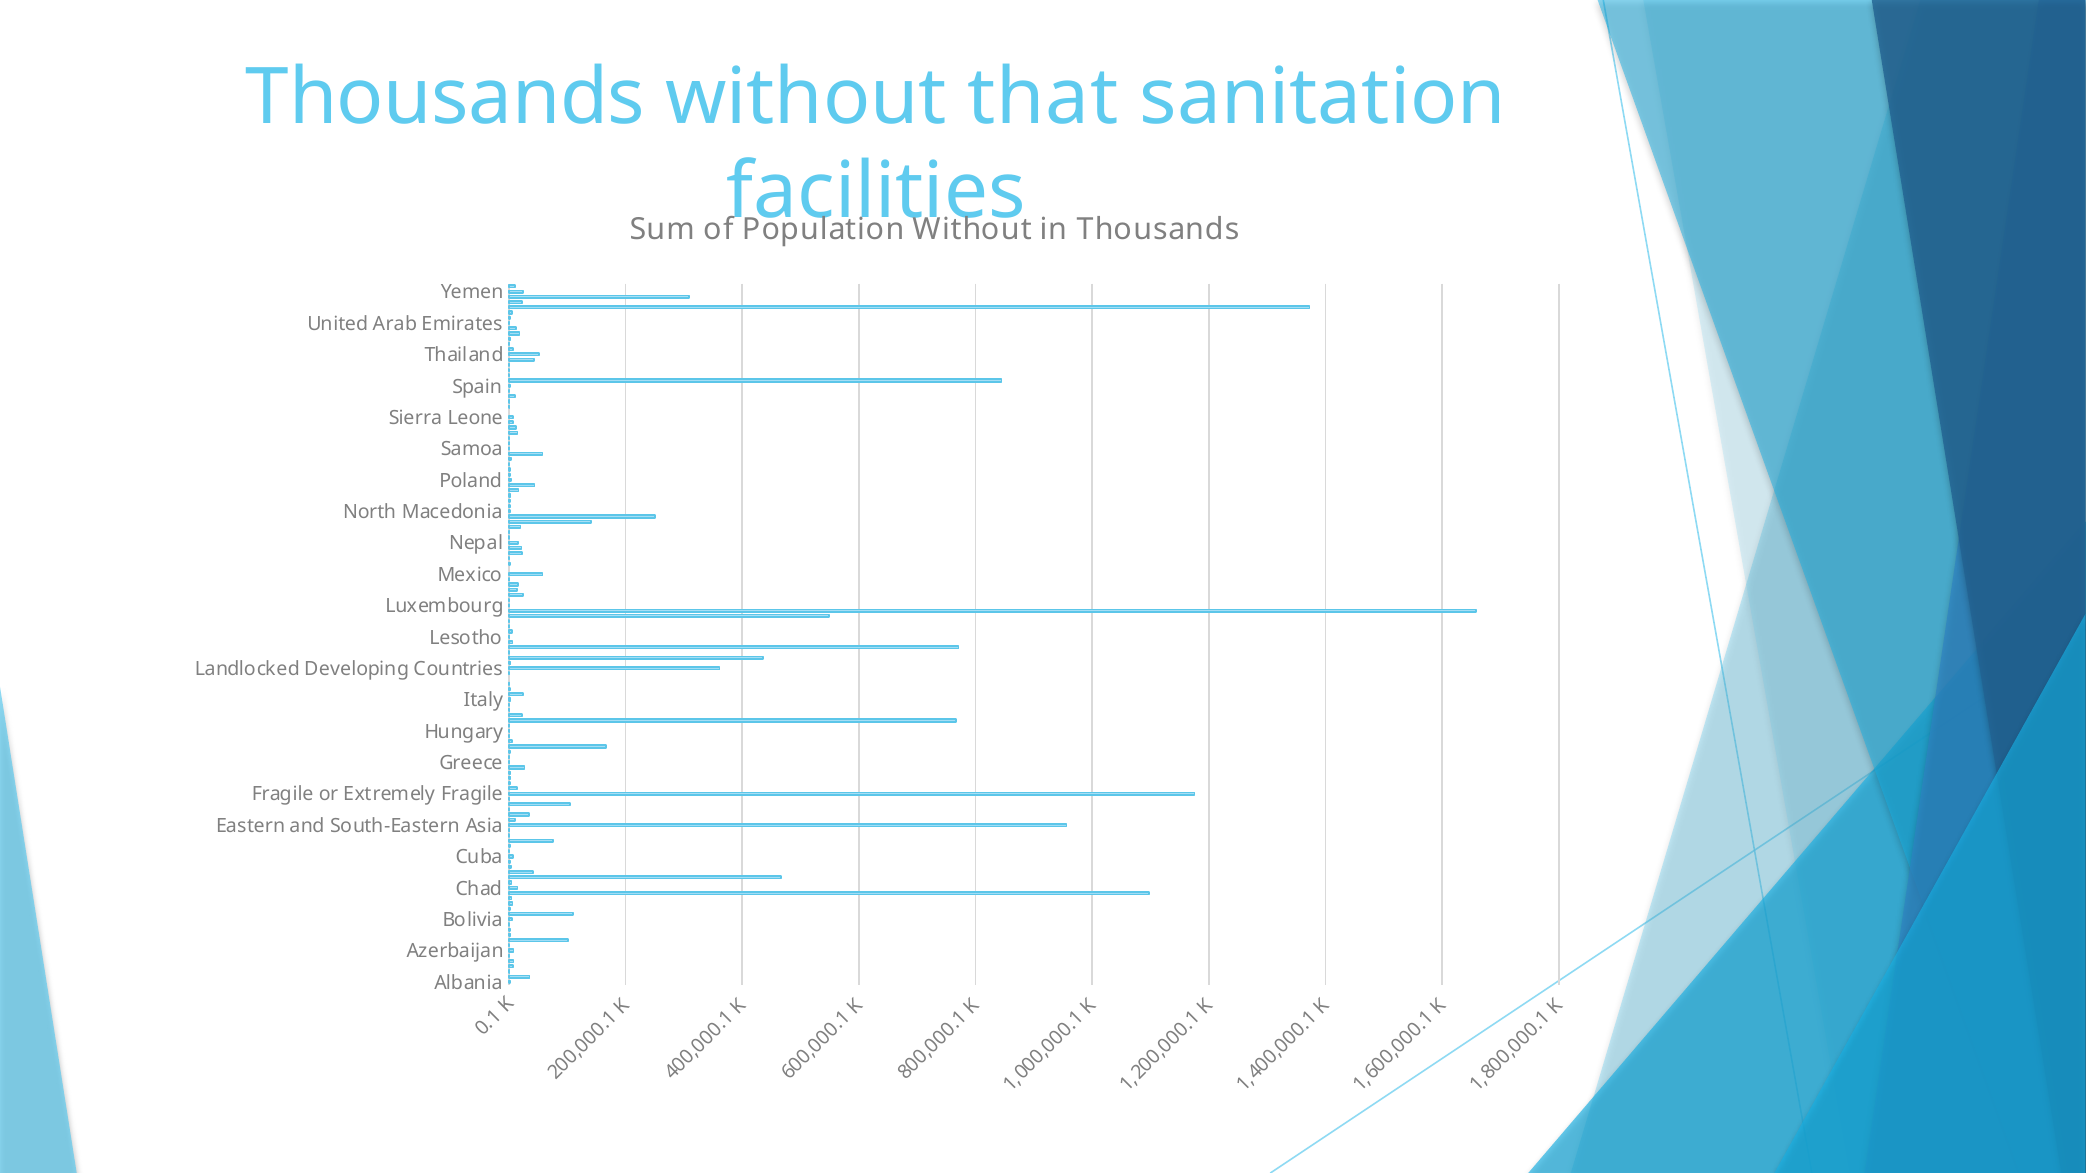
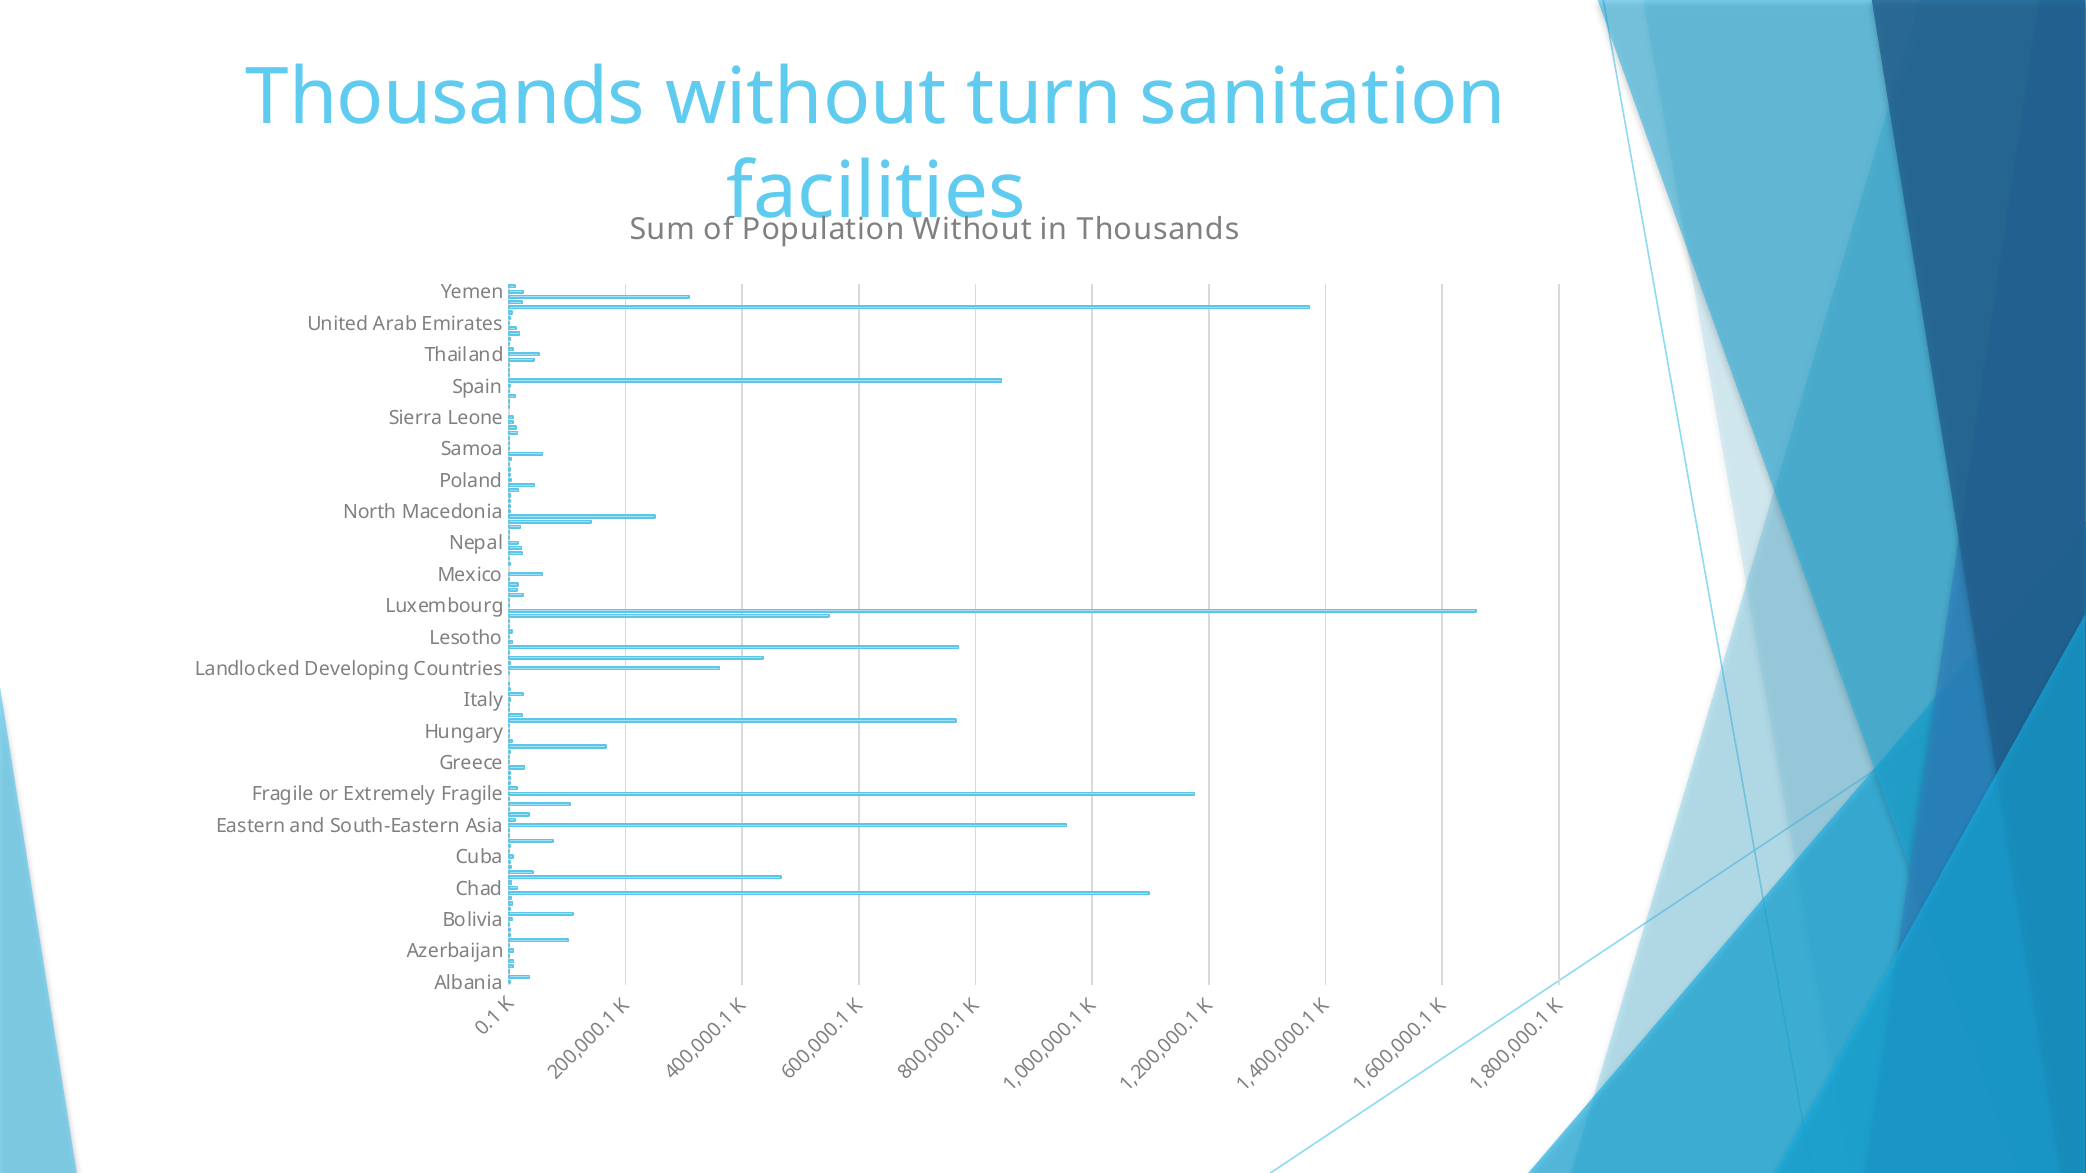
that: that -> turn
